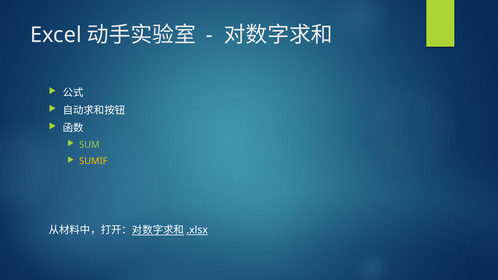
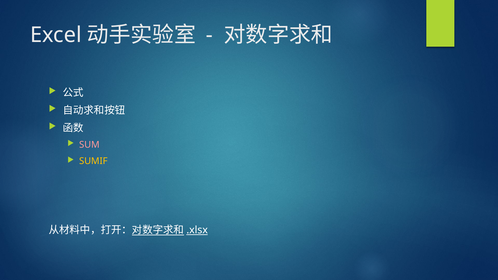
SUM colour: light green -> pink
